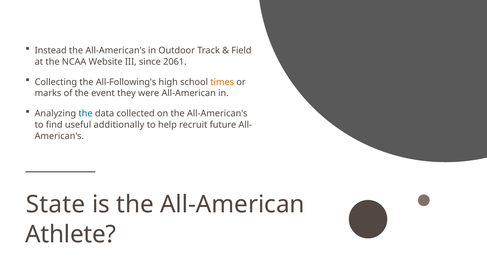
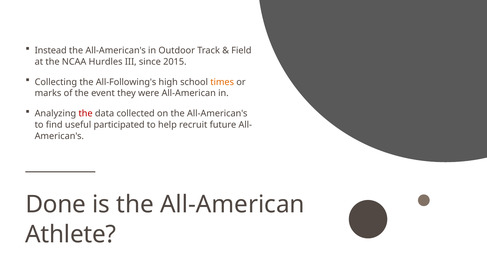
Website: Website -> Hurdles
2061: 2061 -> 2015
the at (86, 114) colour: blue -> red
additionally: additionally -> participated
State: State -> Done
